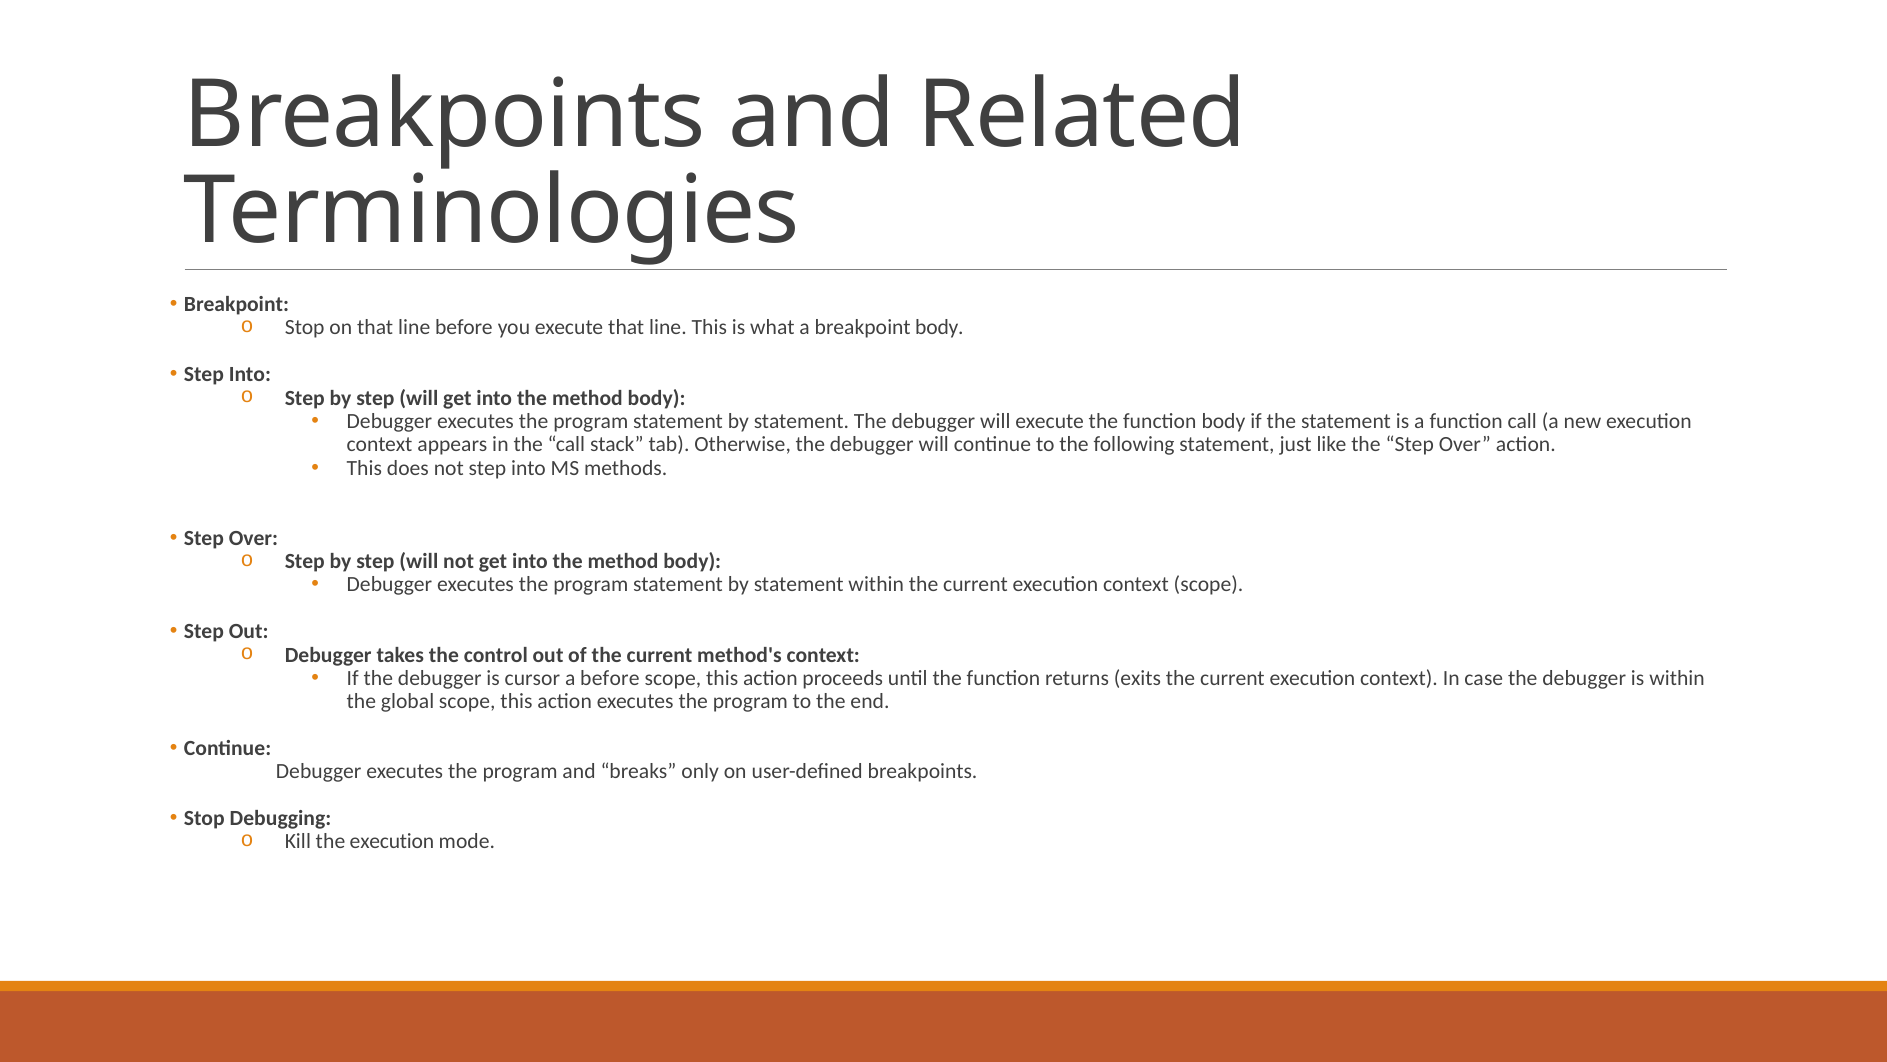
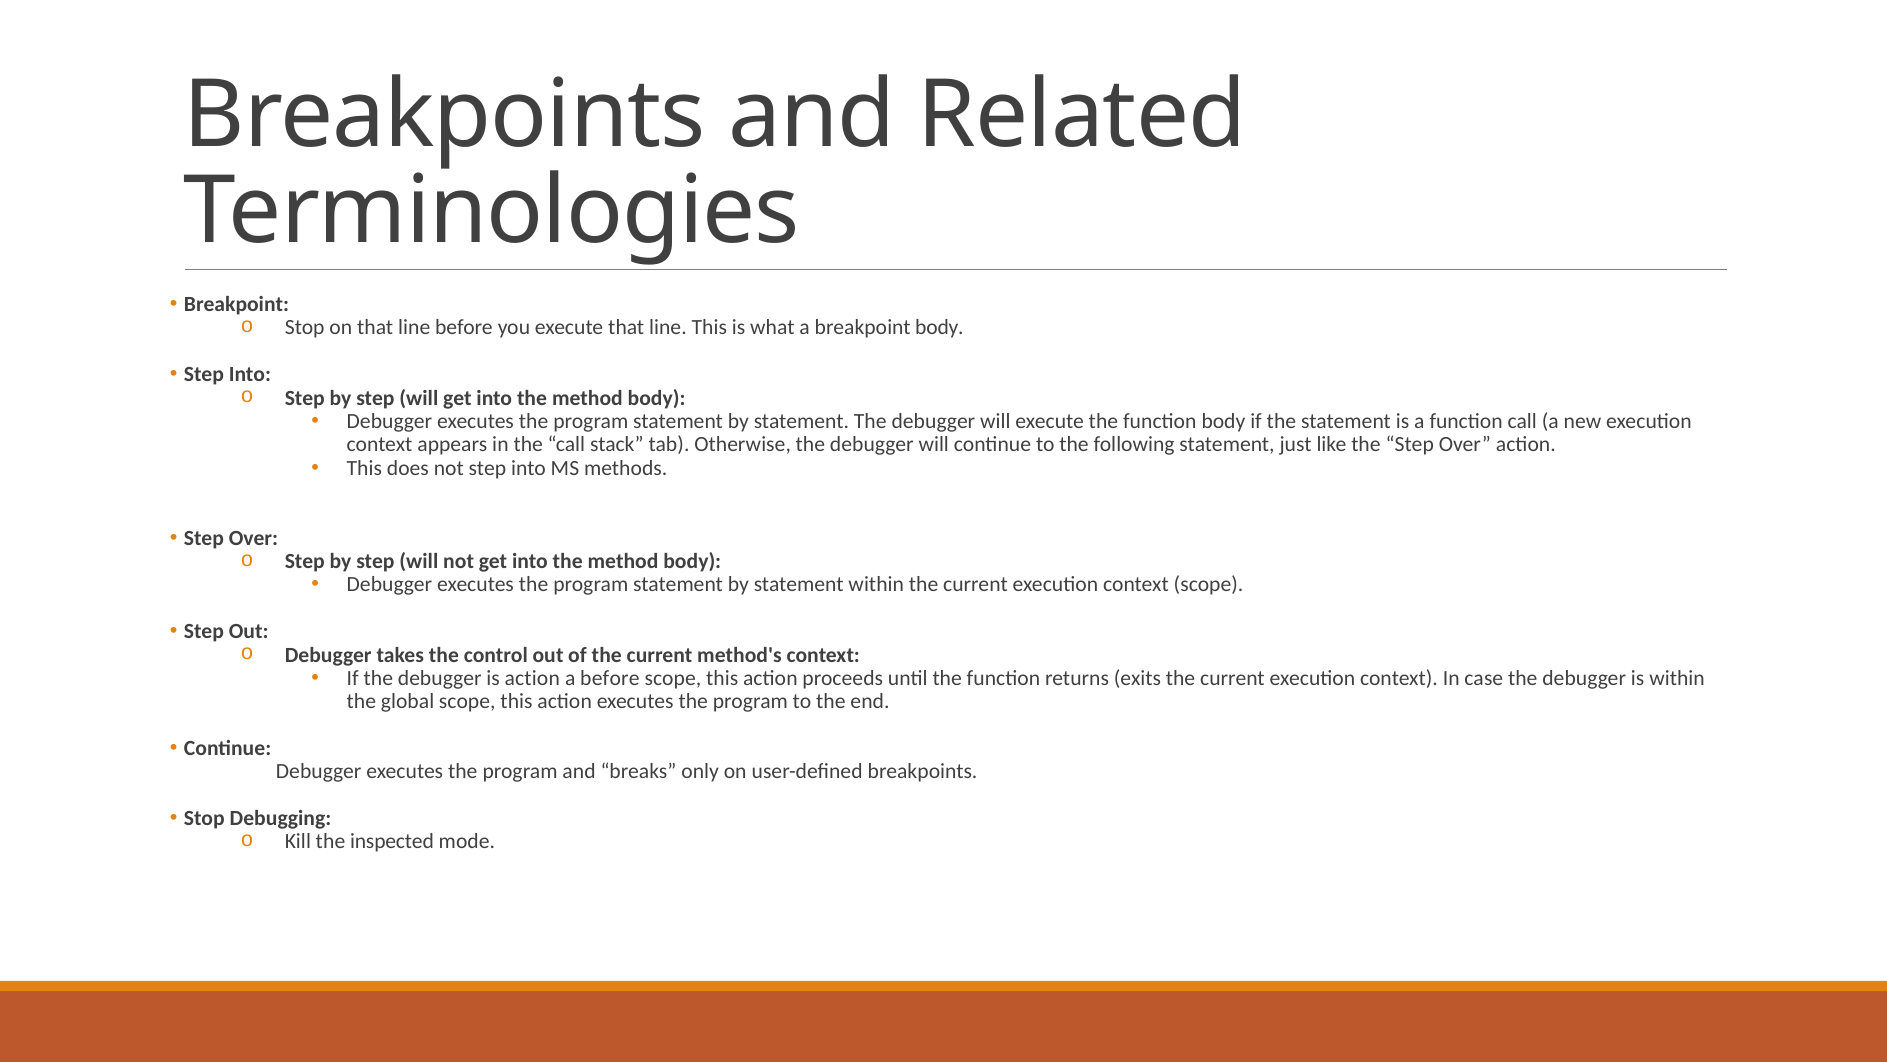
is cursor: cursor -> action
the execution: execution -> inspected
